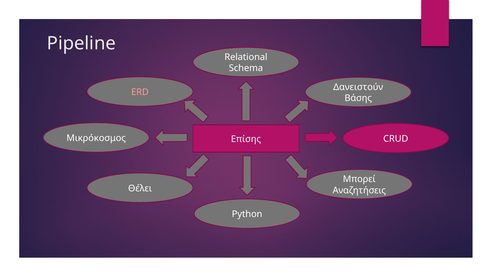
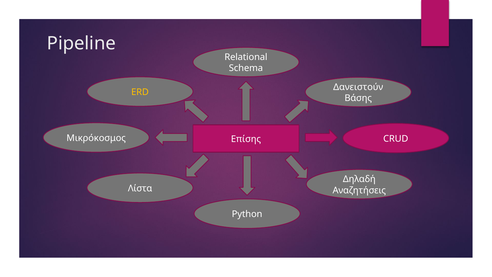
ERD colour: pink -> yellow
Μπορεί: Μπορεί -> Δηλαδή
Θέλει: Θέλει -> Λίστα
